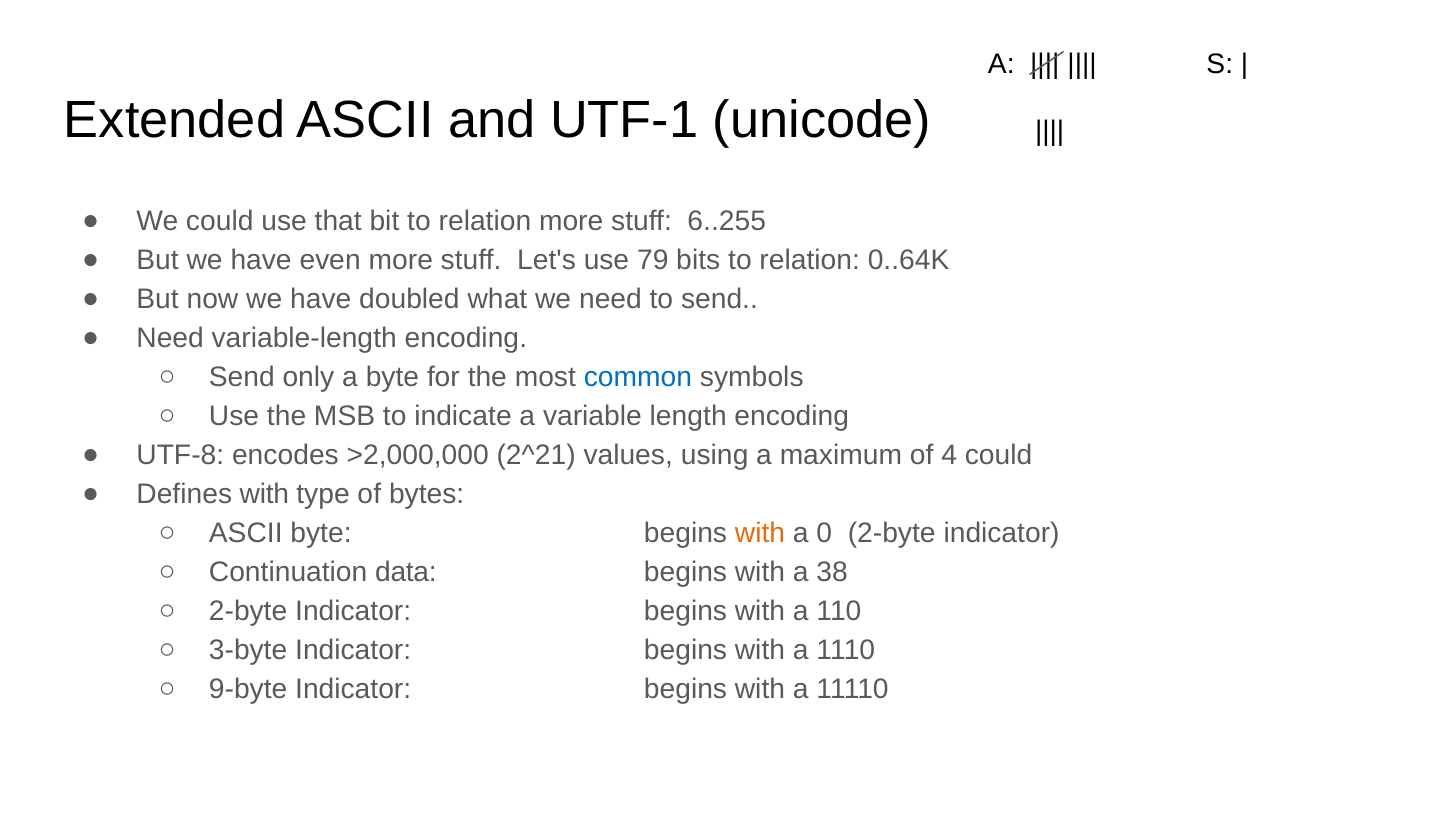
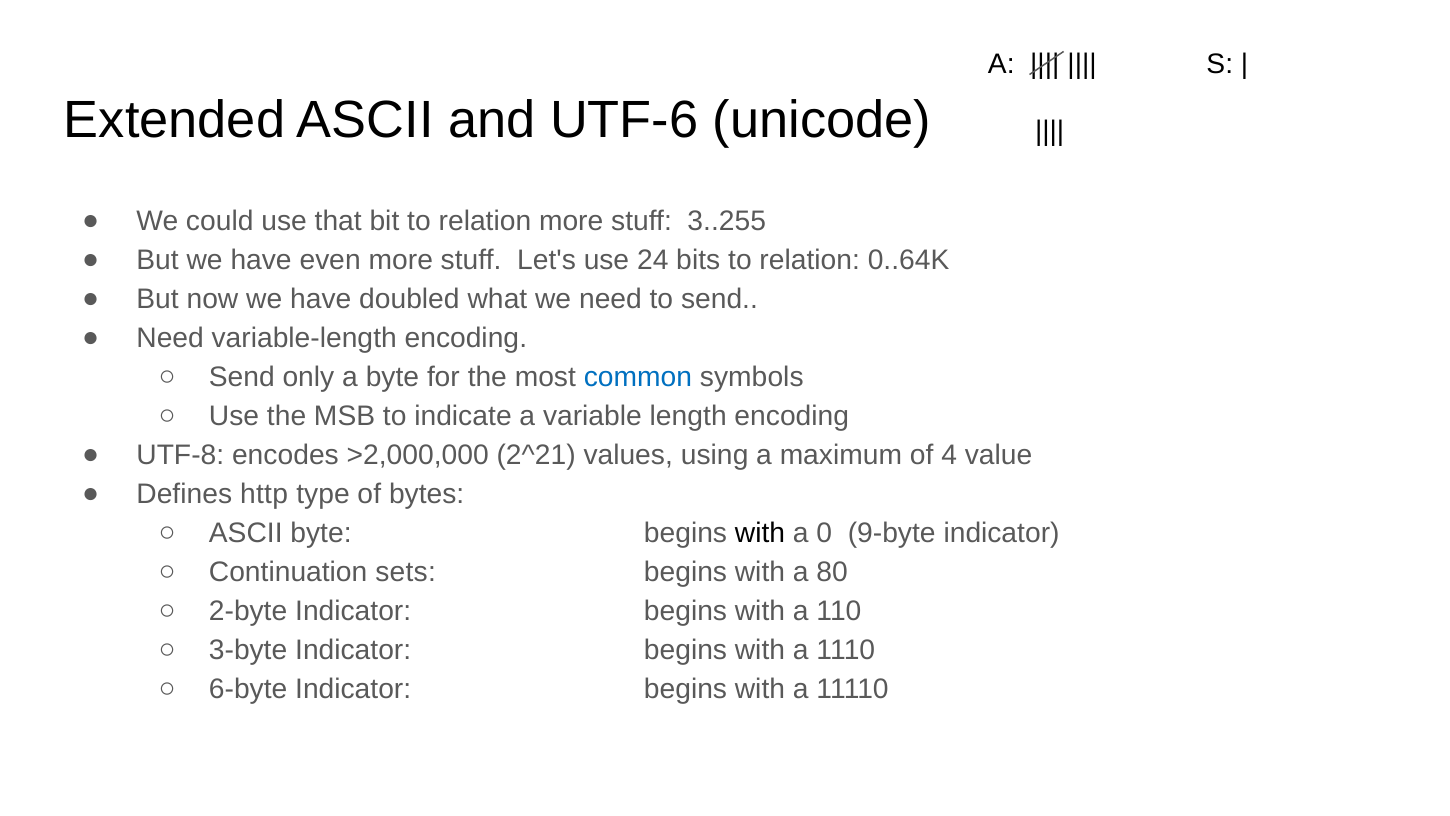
UTF-1: UTF-1 -> UTF-6
6..255: 6..255 -> 3..255
79: 79 -> 24
4 could: could -> value
Defines with: with -> http
with at (760, 533) colour: orange -> black
0 2-byte: 2-byte -> 9-byte
data: data -> sets
38: 38 -> 80
9-byte: 9-byte -> 6-byte
